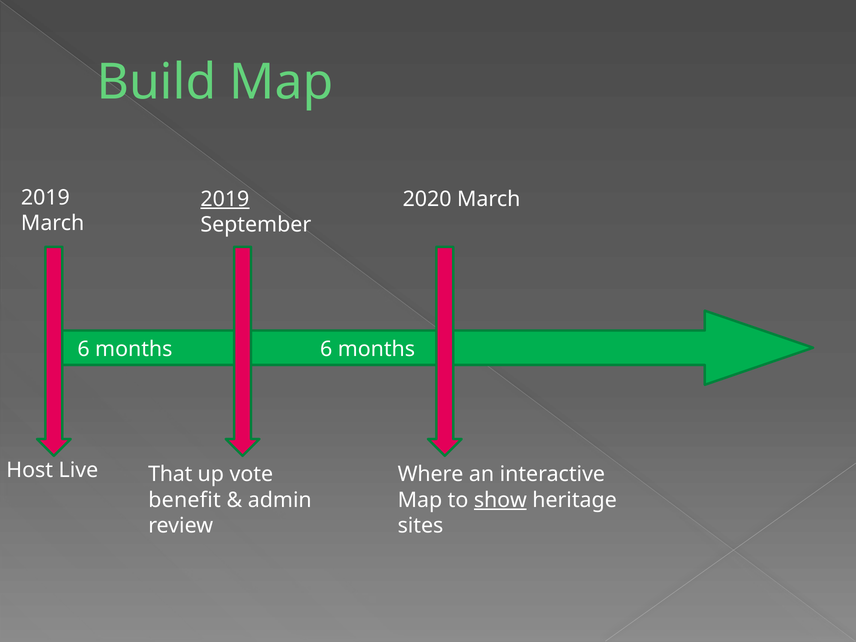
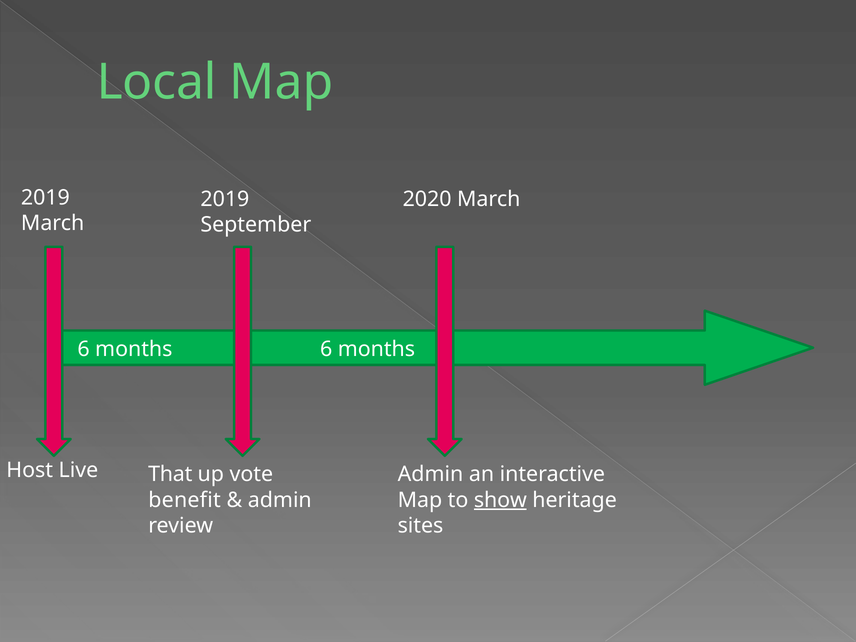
Build: Build -> Local
2019 at (225, 199) underline: present -> none
Where at (431, 474): Where -> Admin
